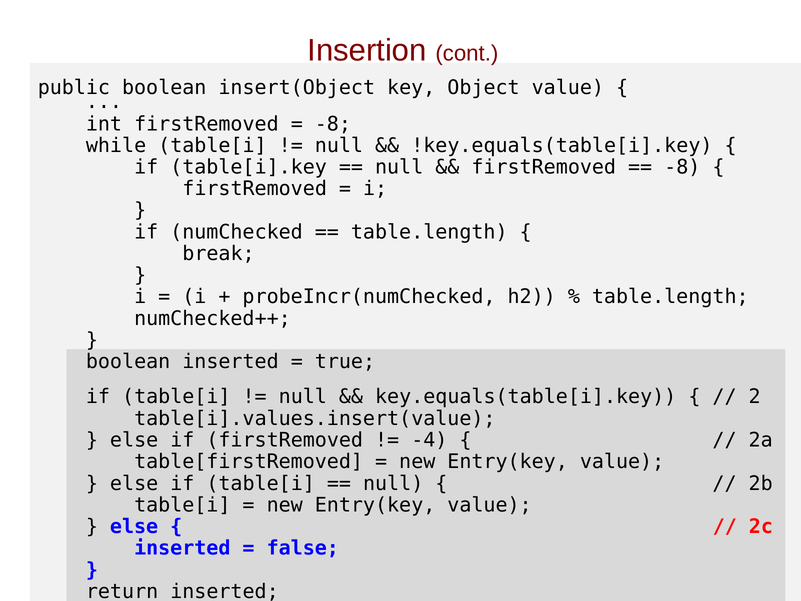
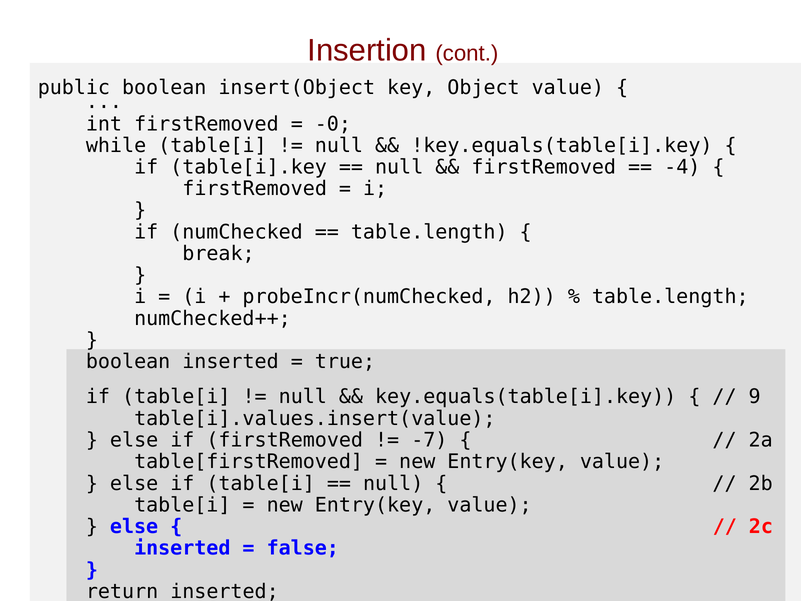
-8 at (333, 124): -8 -> -0
-8 at (682, 167): -8 -> -4
2: 2 -> 9
-4: -4 -> -7
